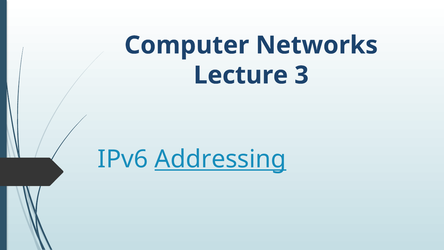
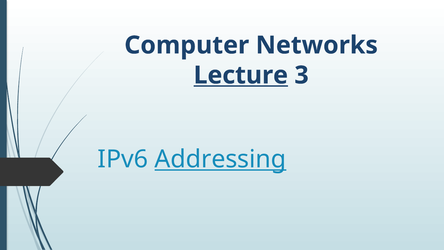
Lecture underline: none -> present
